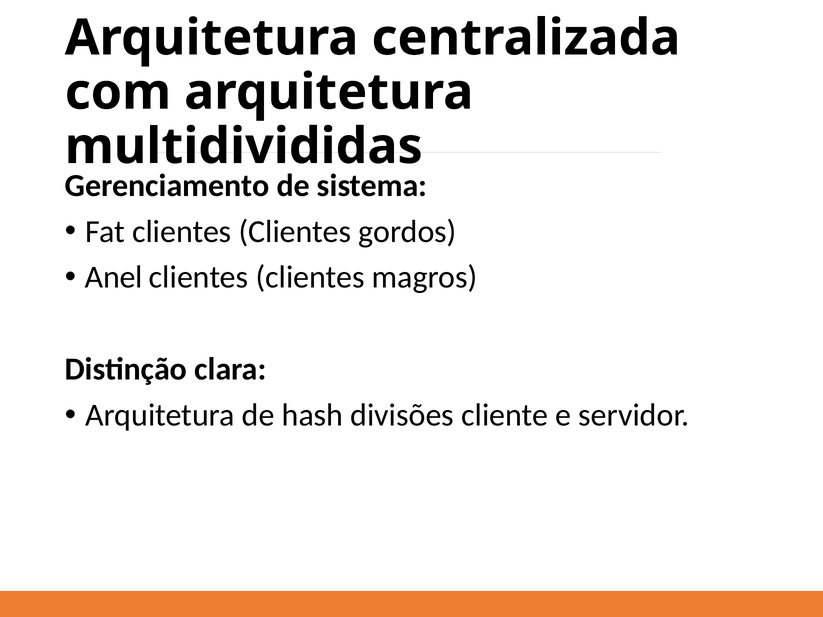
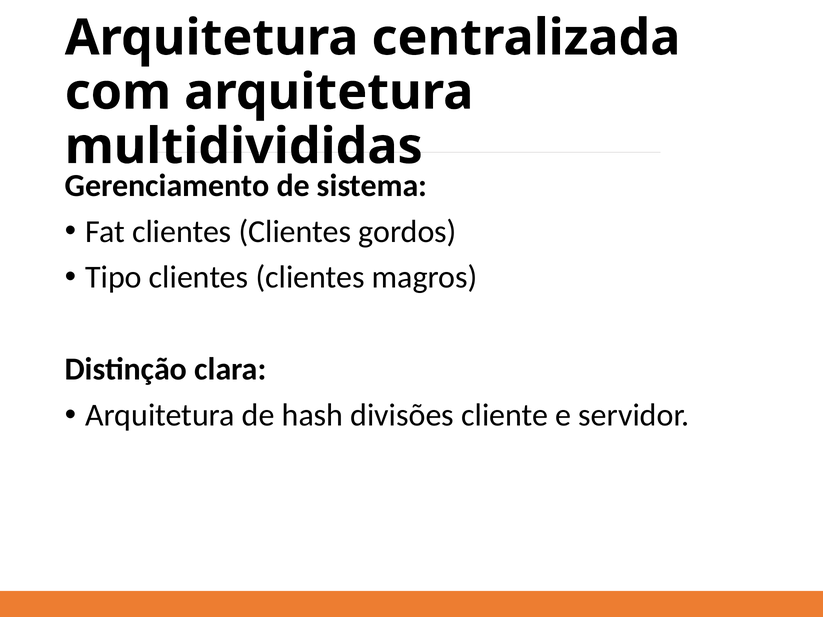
Anel: Anel -> Tipo
